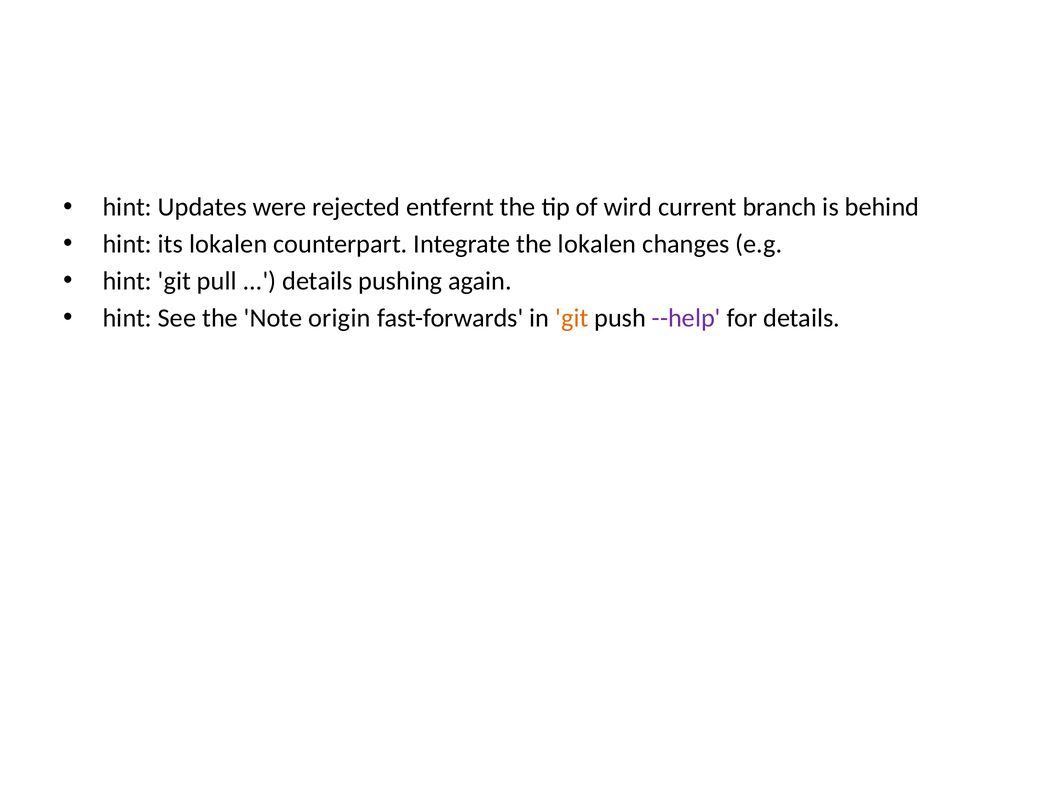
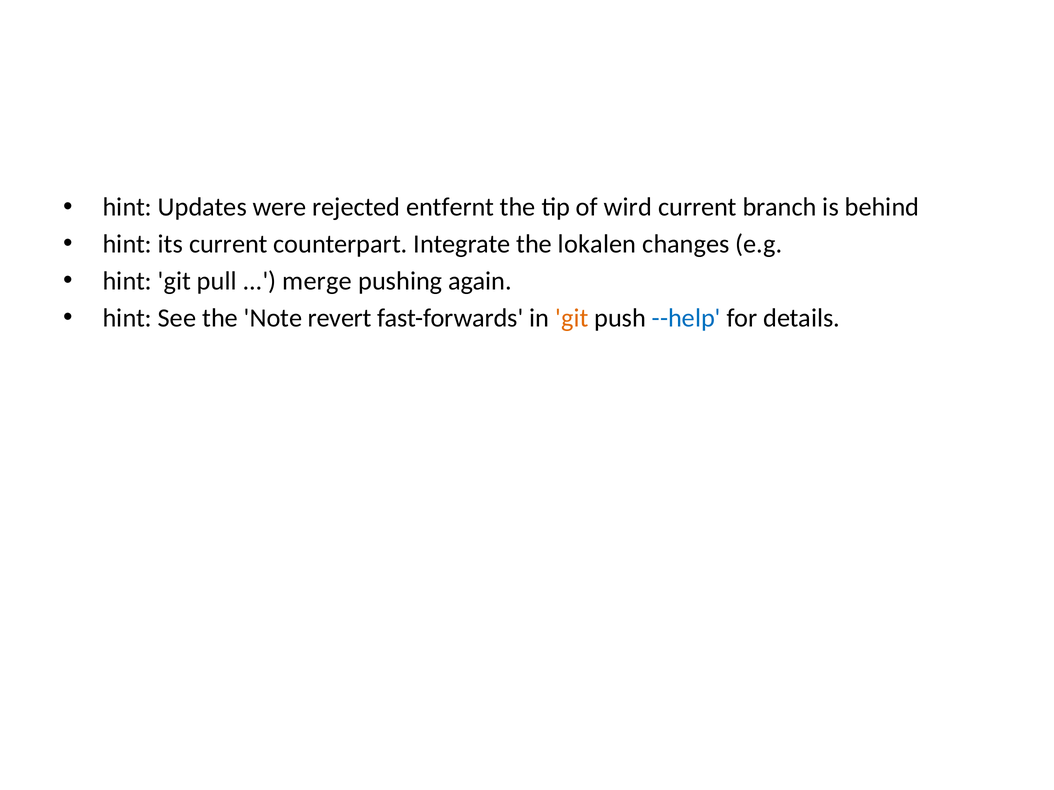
its lokalen: lokalen -> current
details at (317, 281): details -> merge
origin: origin -> revert
--help colour: purple -> blue
